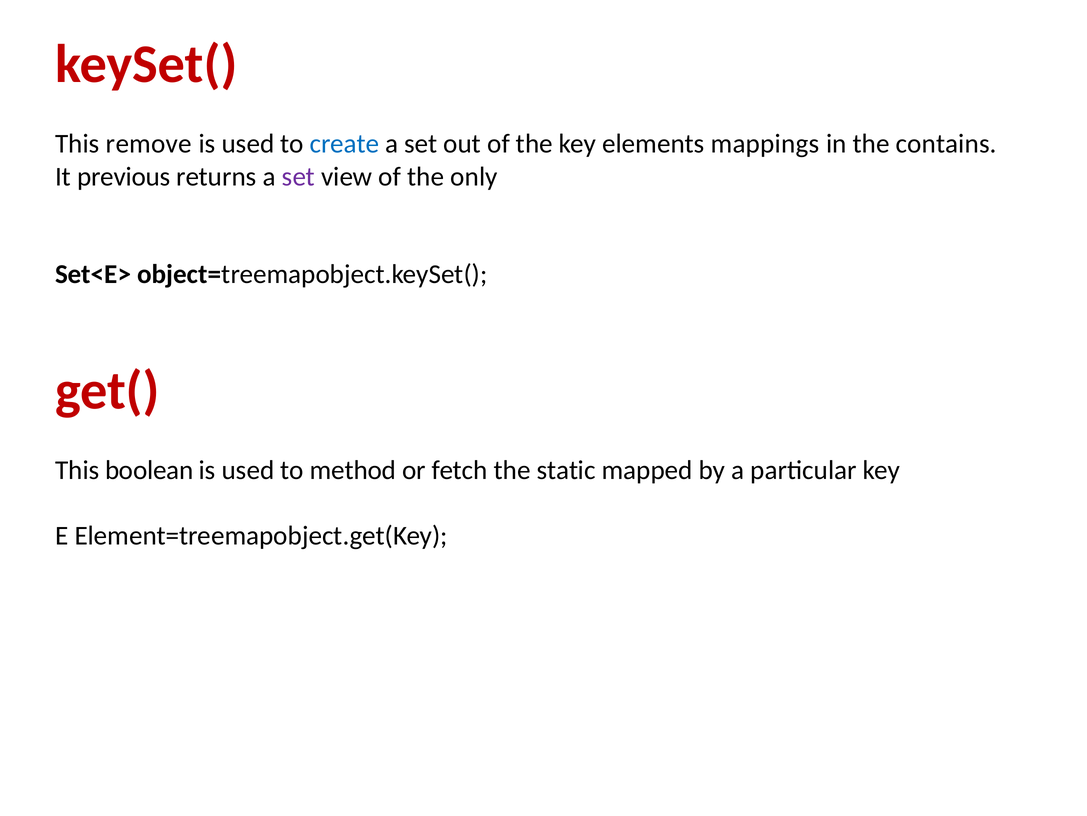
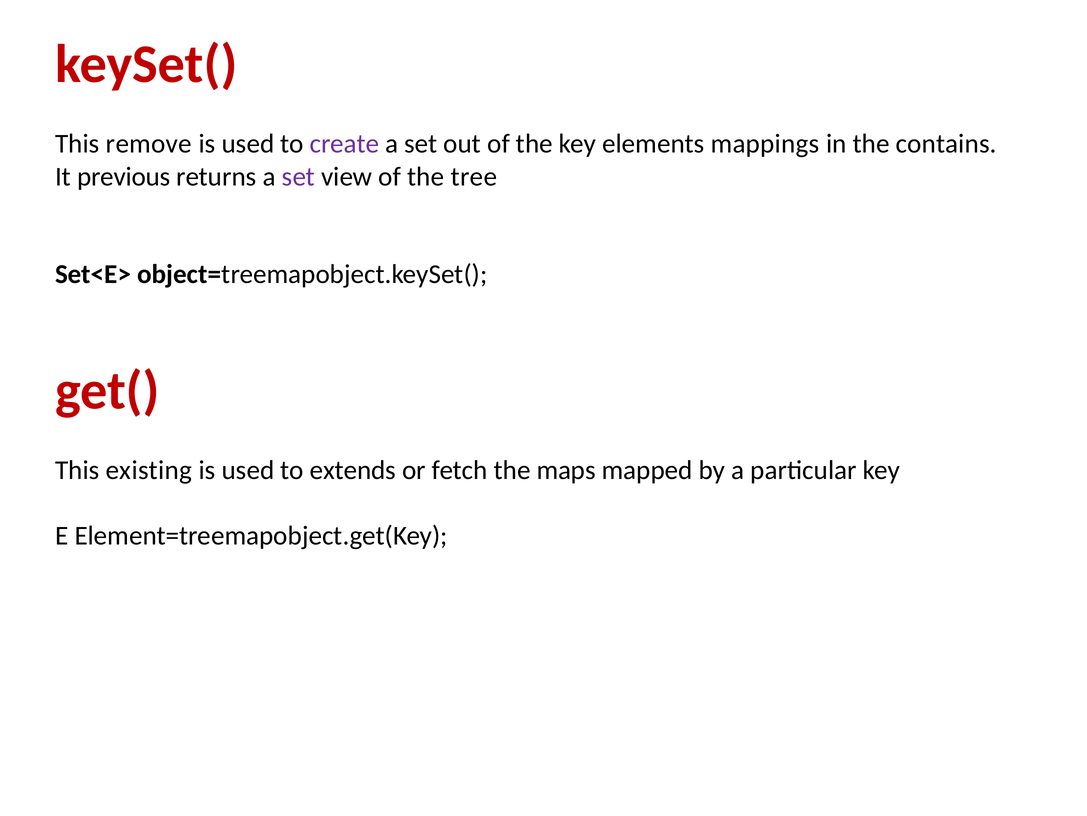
create colour: blue -> purple
only: only -> tree
boolean: boolean -> existing
method: method -> extends
static: static -> maps
